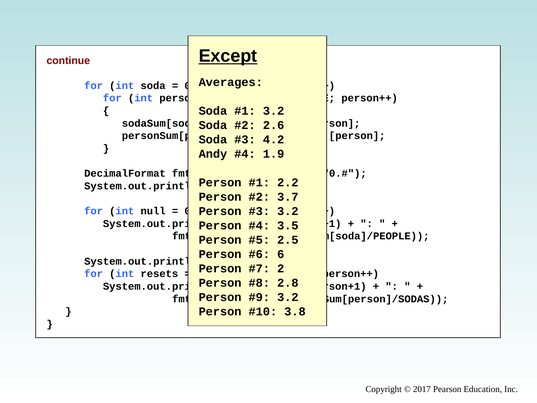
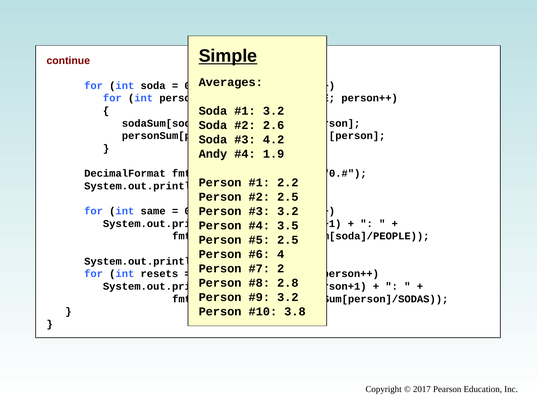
Except: Except -> Simple
3.7 at (288, 197): 3.7 -> 2.5
null: null -> same
6: 6 -> 4
